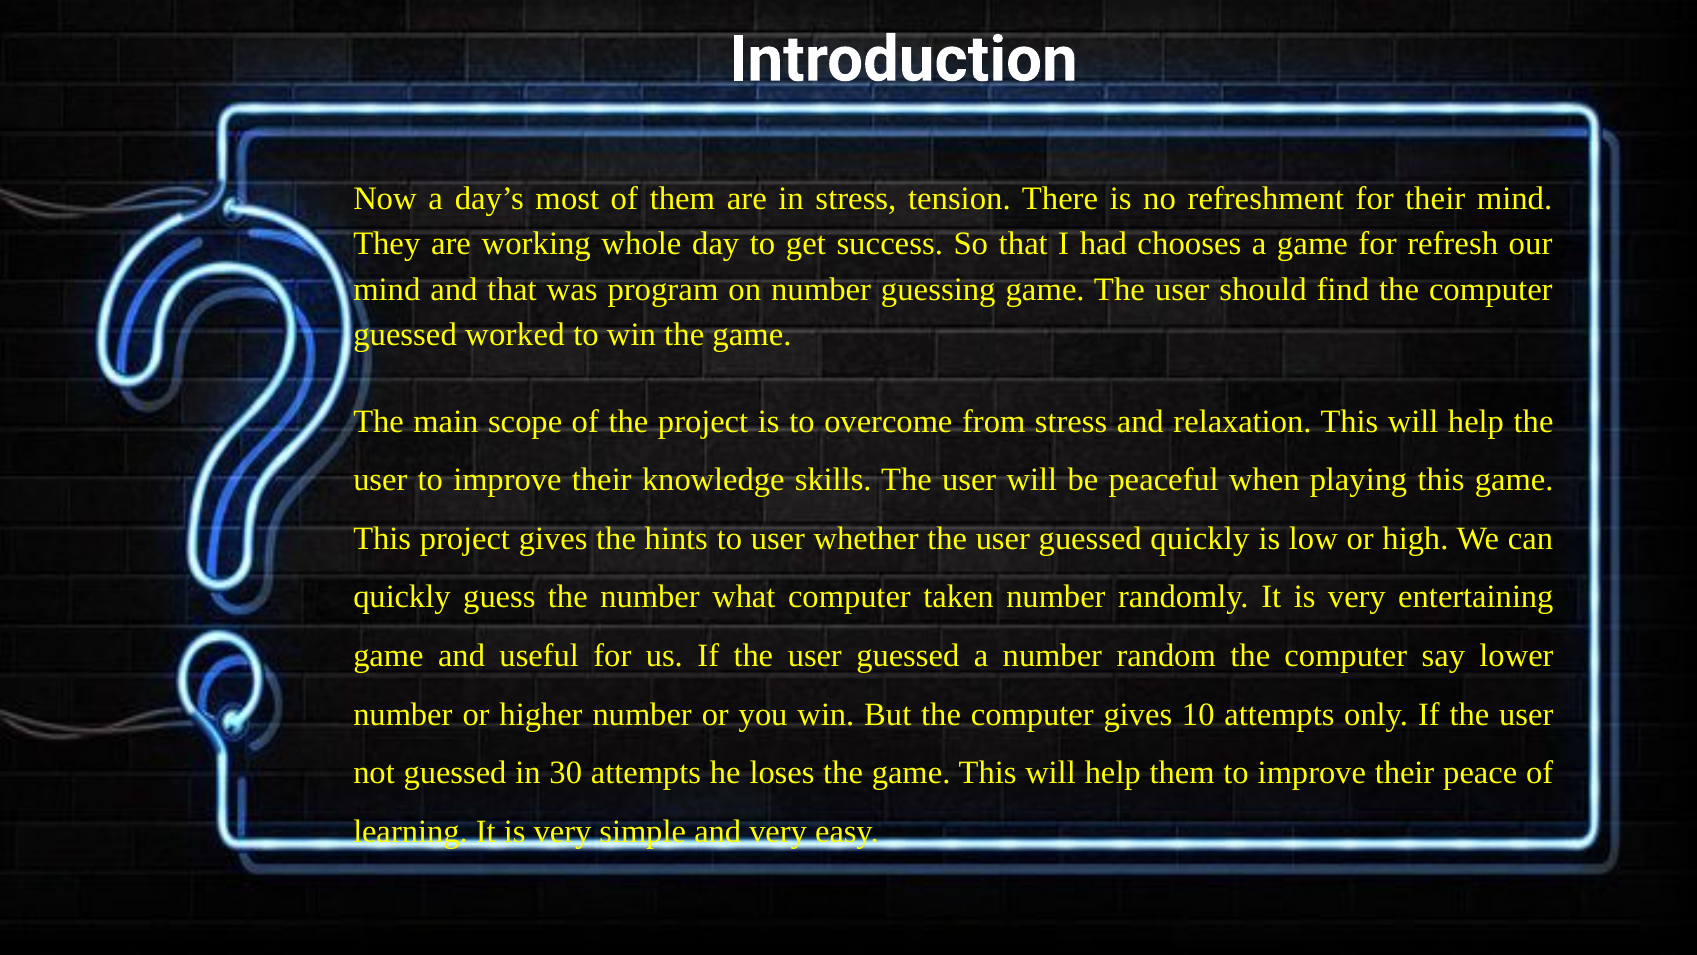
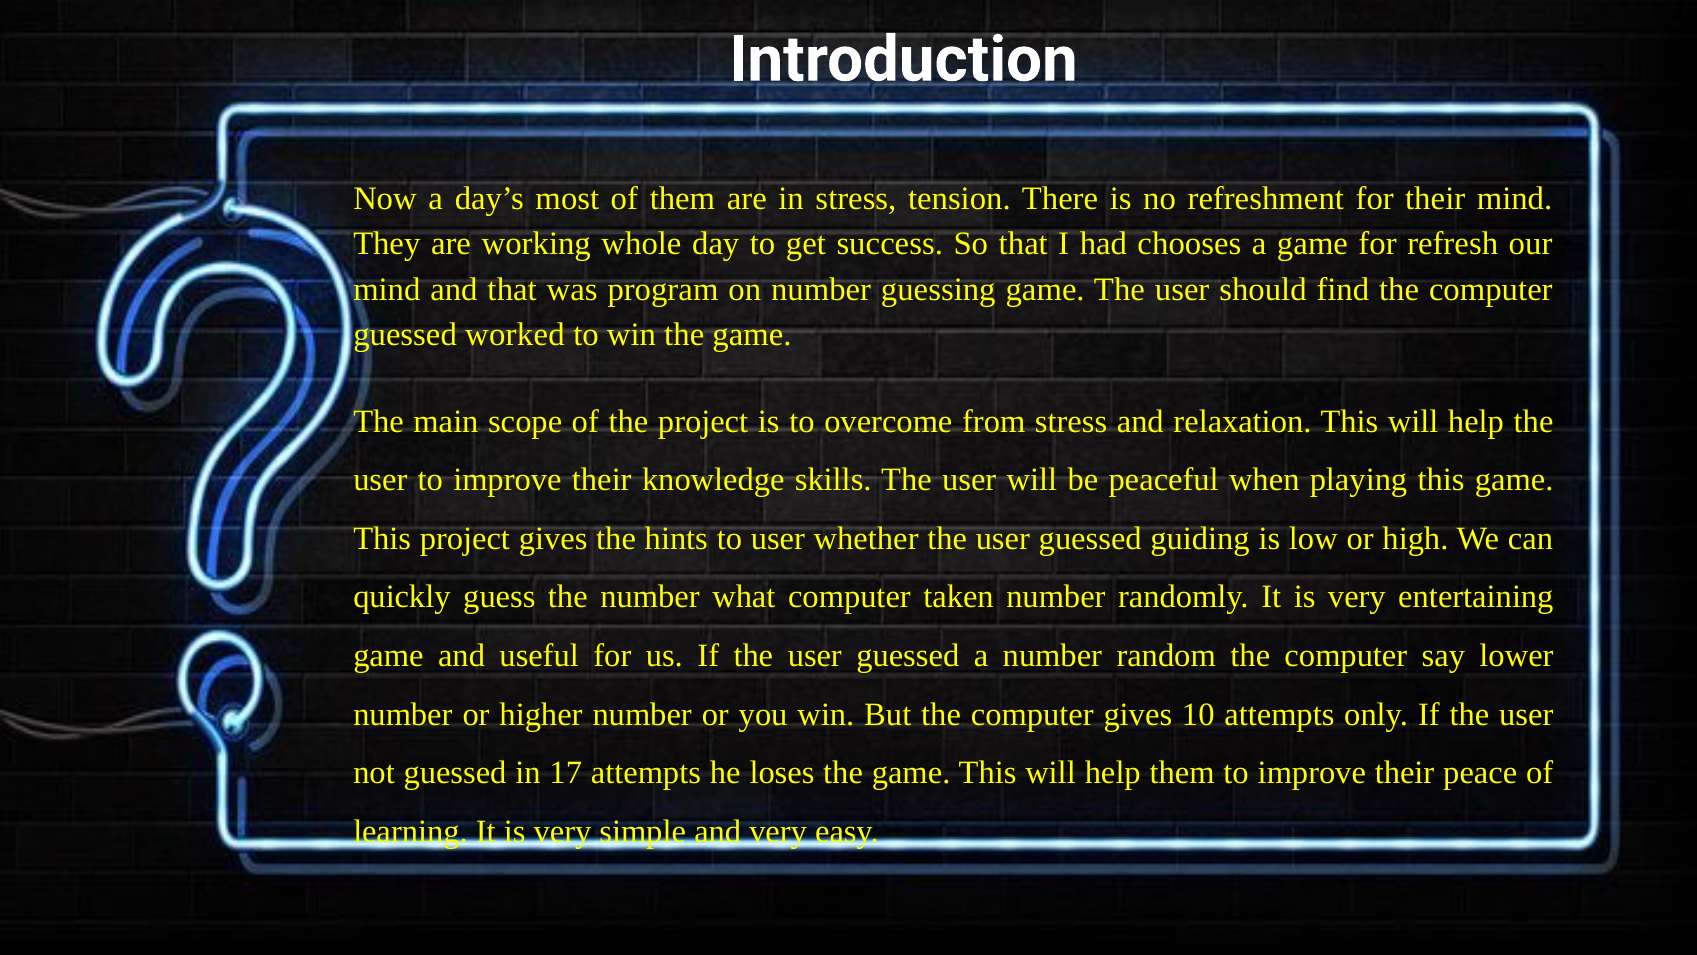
guessed quickly: quickly -> guiding
30: 30 -> 17
